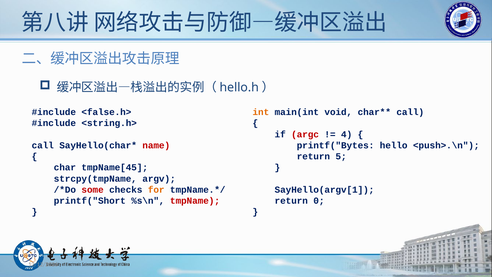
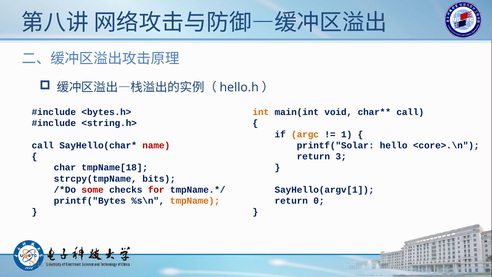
<false.h>: <false.h> -> <bytes.h>
argc colour: red -> orange
4: 4 -> 1
printf("Bytes: printf("Bytes -> printf("Solar
<push>.\n: <push>.\n -> <core>.\n
5: 5 -> 3
tmpName[45: tmpName[45 -> tmpName[18
argv: argv -> bits
for colour: orange -> red
printf("Short: printf("Short -> printf("Bytes
tmpName colour: red -> orange
